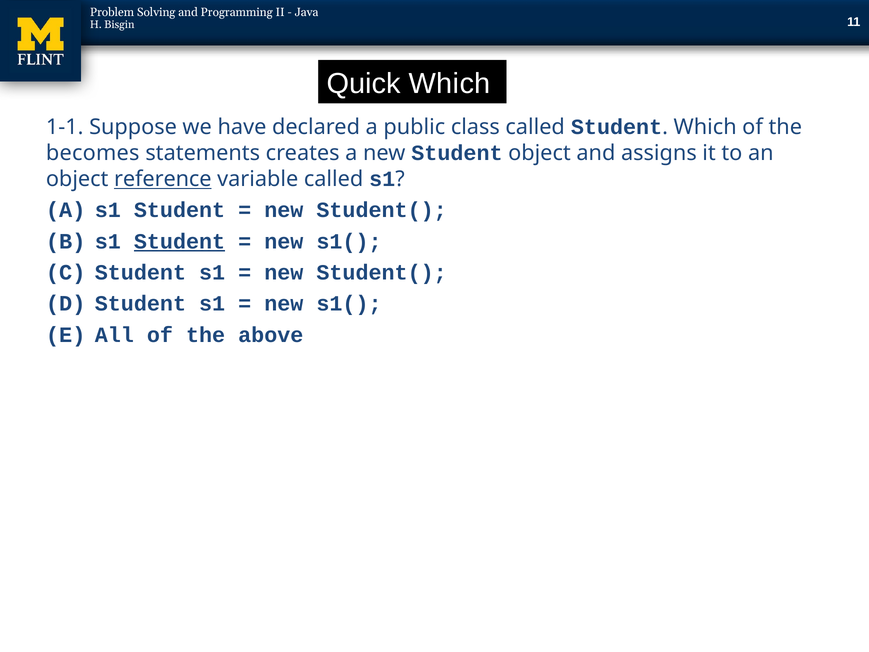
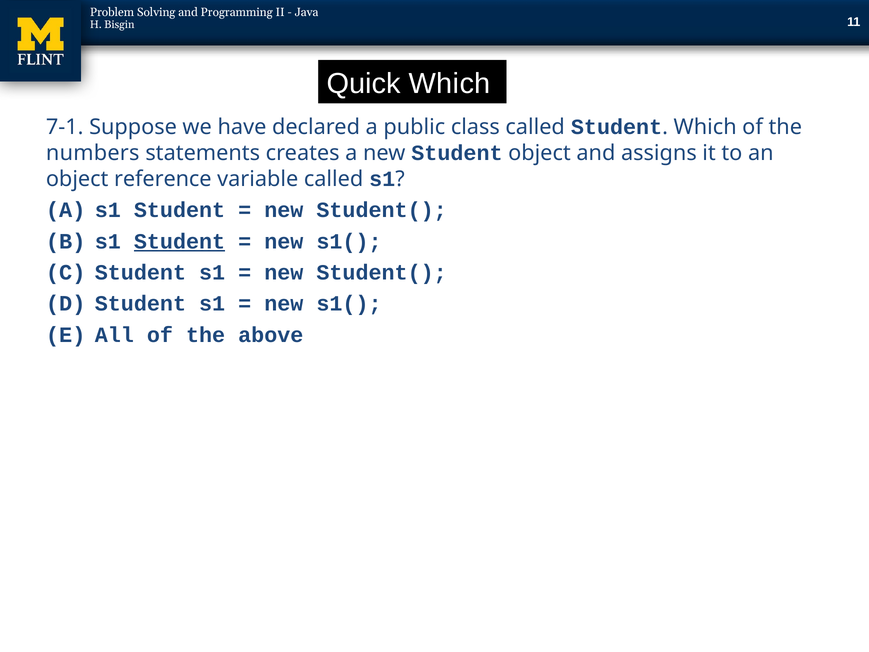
1-1: 1-1 -> 7-1
becomes: becomes -> numbers
reference underline: present -> none
